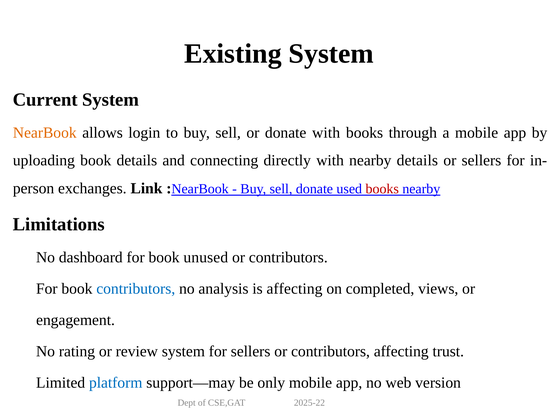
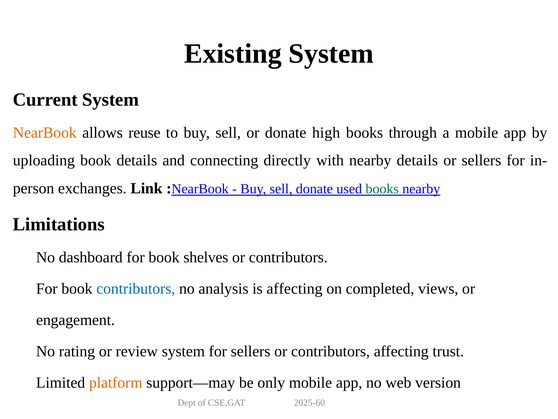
login: login -> reuse
donate with: with -> high
books at (382, 189) colour: red -> green
unused: unused -> shelves
platform colour: blue -> orange
2025-22: 2025-22 -> 2025-60
